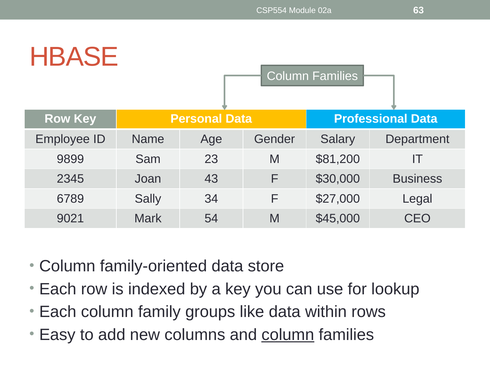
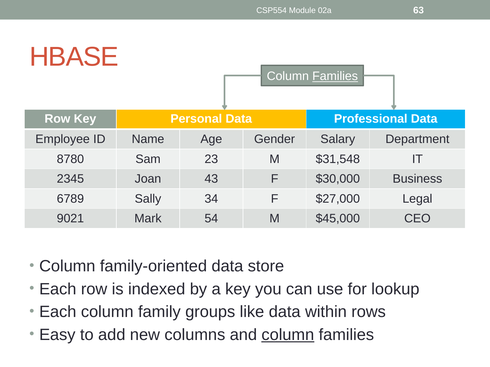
Families at (335, 76) underline: none -> present
9899: 9899 -> 8780
$81,200: $81,200 -> $31,548
